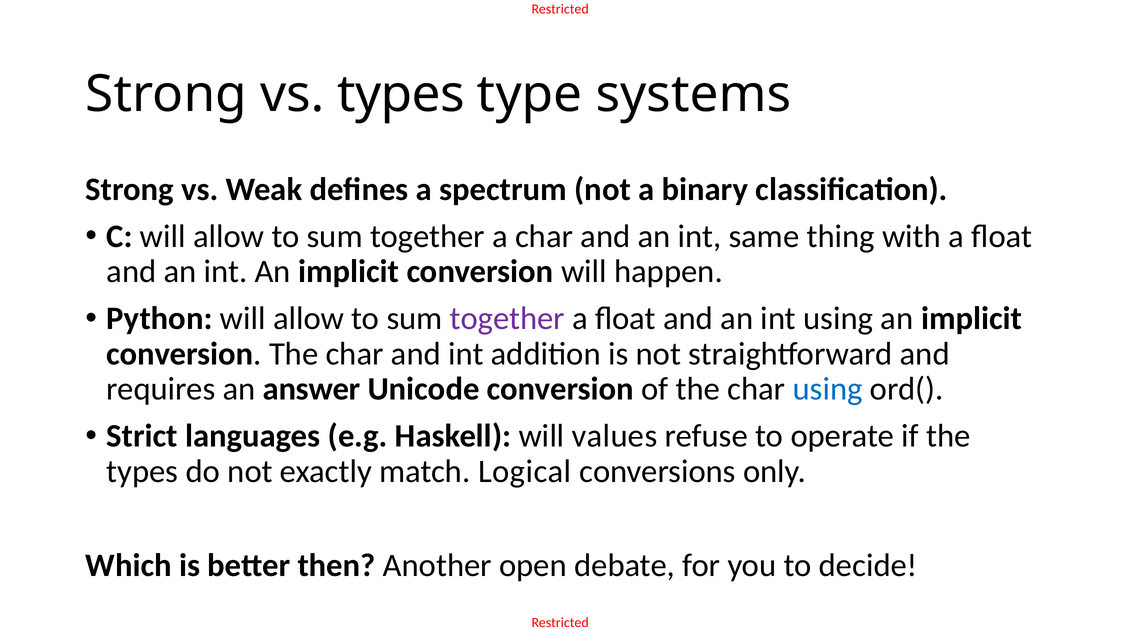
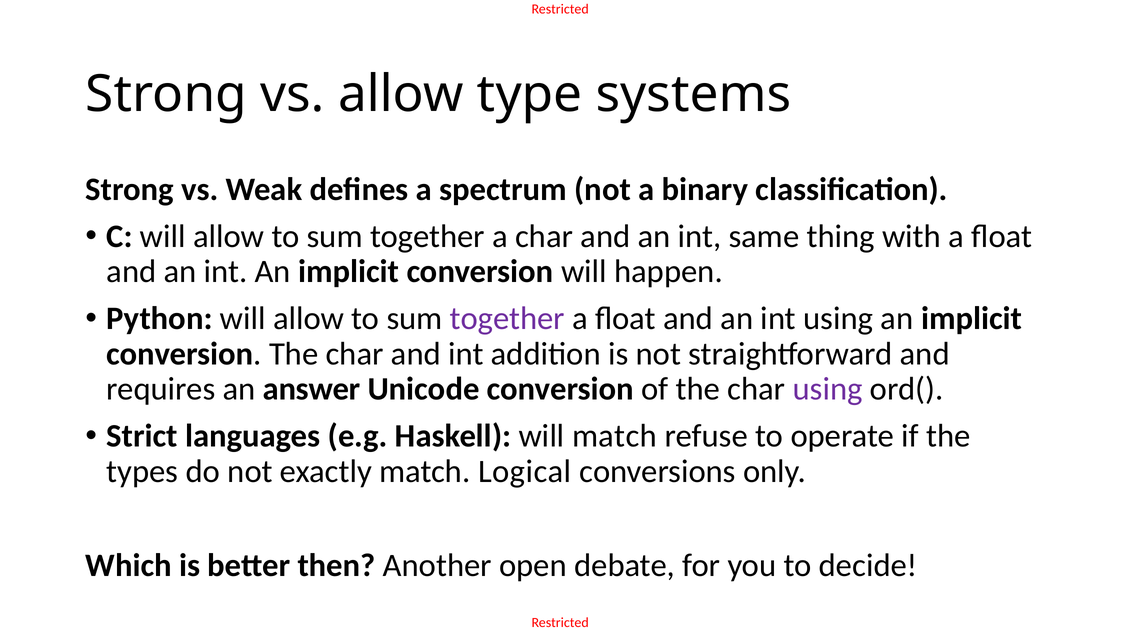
vs types: types -> allow
using at (828, 389) colour: blue -> purple
will values: values -> match
